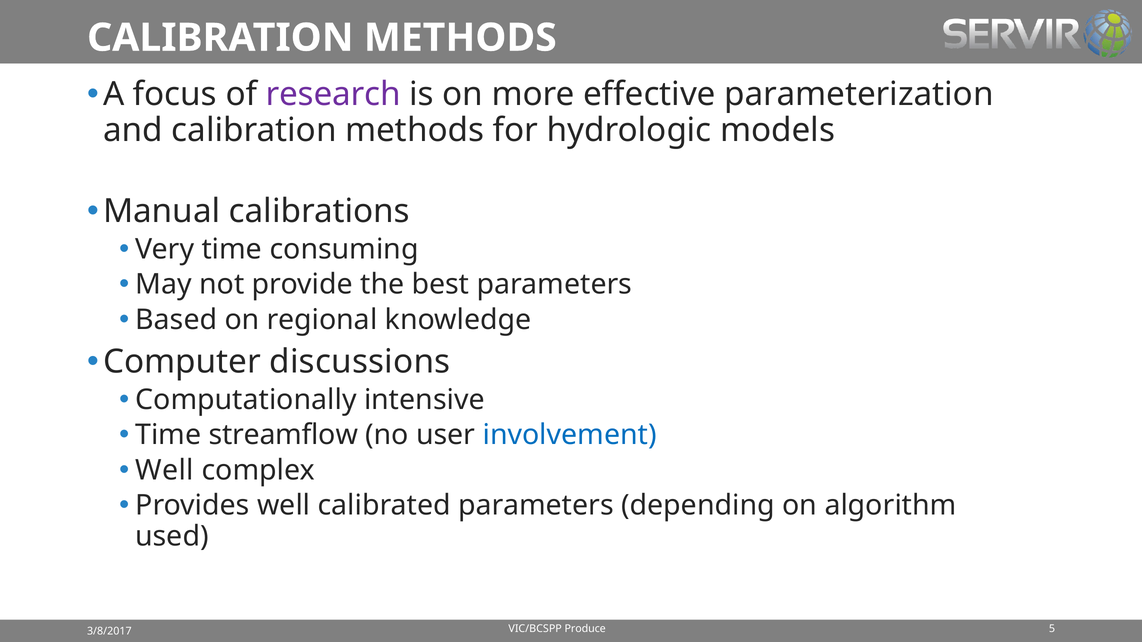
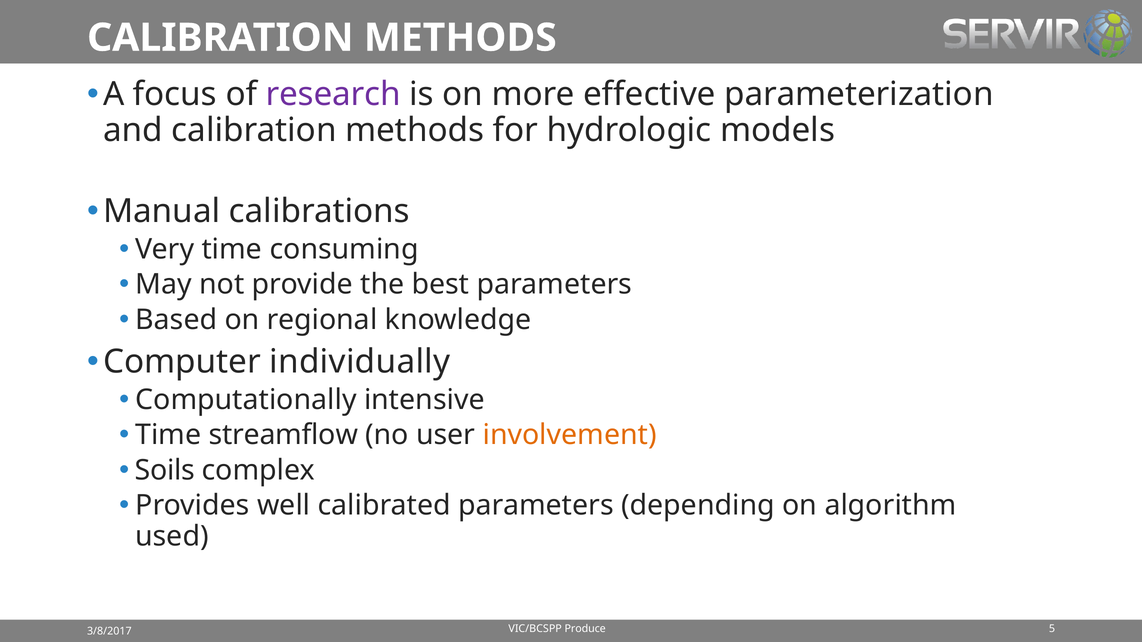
discussions: discussions -> individually
involvement colour: blue -> orange
Well at (165, 471): Well -> Soils
